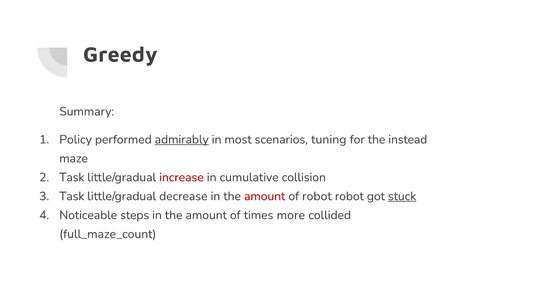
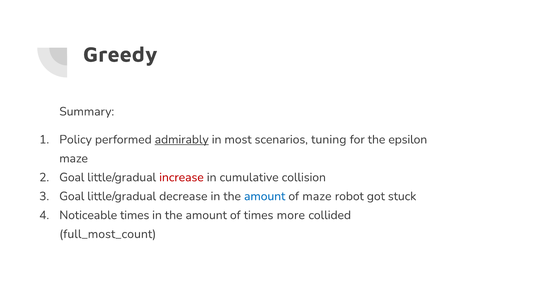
instead: instead -> epsilon
Task at (72, 177): Task -> Goal
Task at (72, 196): Task -> Goal
amount at (265, 196) colour: red -> blue
of robot: robot -> maze
stuck underline: present -> none
Noticeable steps: steps -> times
full_maze_count: full_maze_count -> full_most_count
